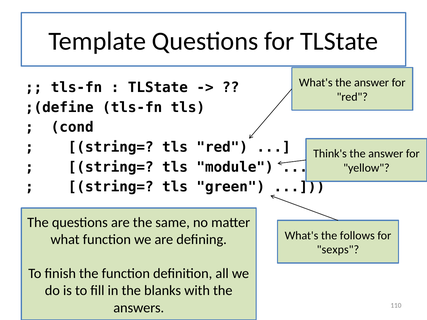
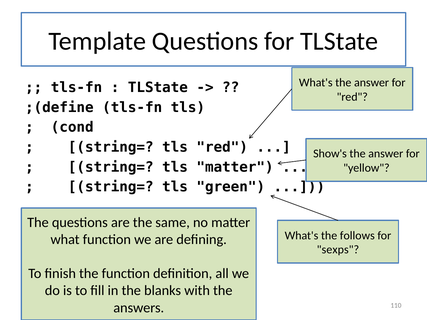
Think's: Think's -> Show's
tls module: module -> matter
